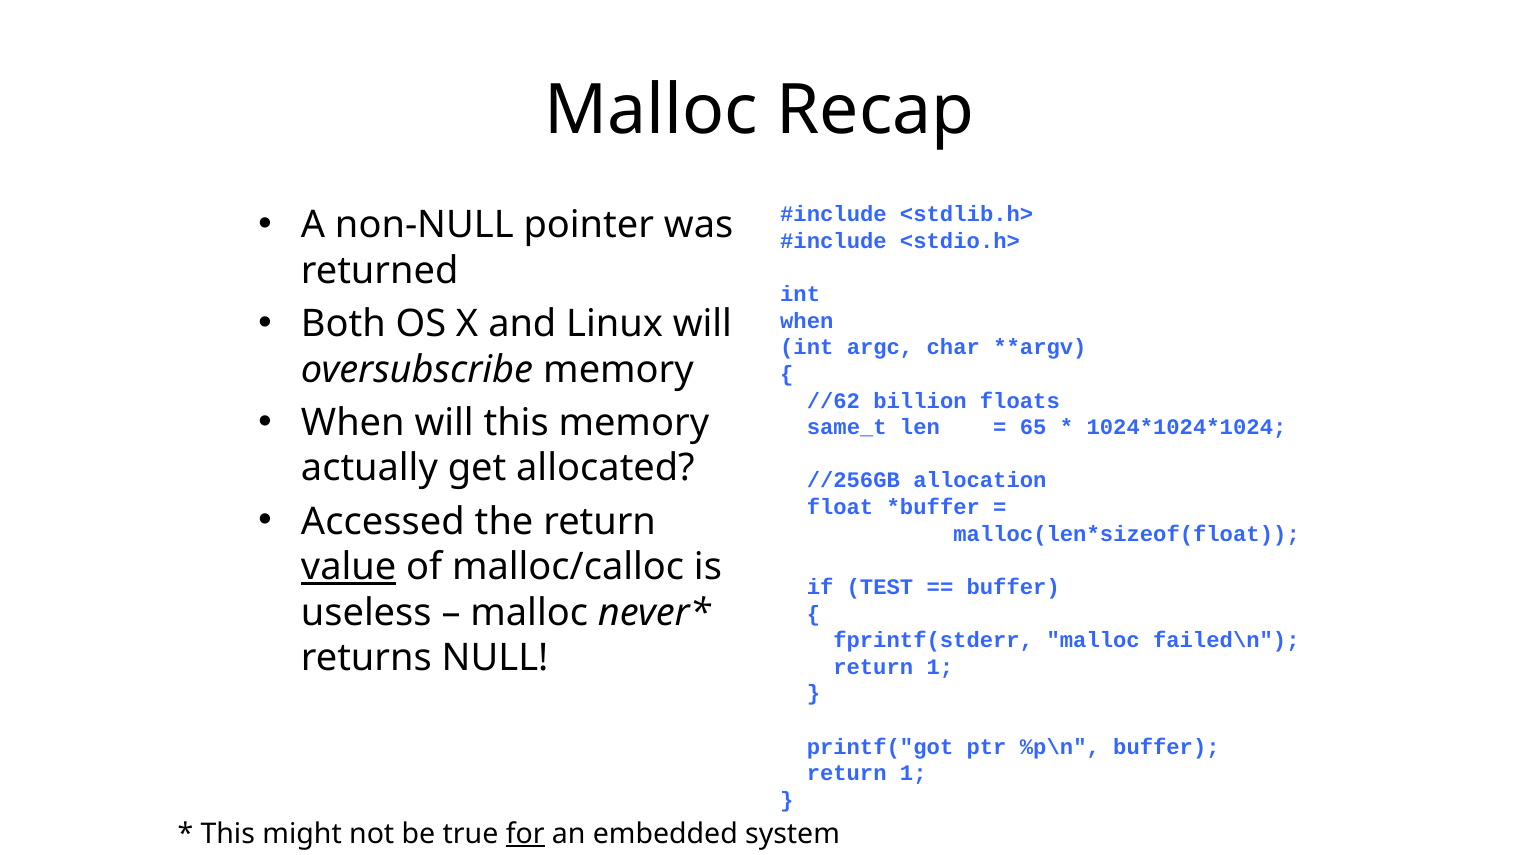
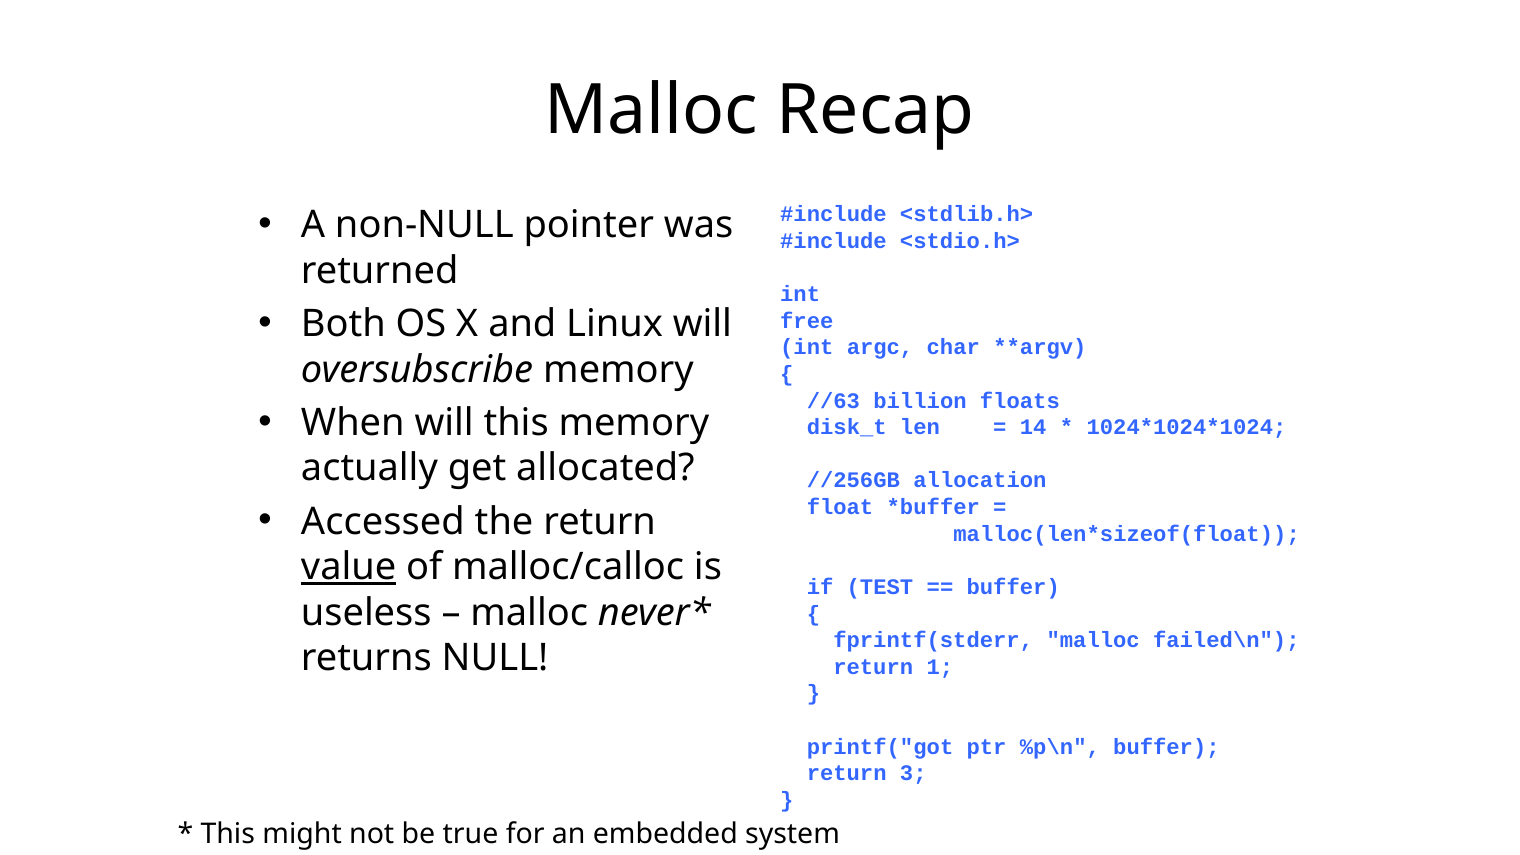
when at (807, 321): when -> free
//62: //62 -> //63
same_t: same_t -> disk_t
65: 65 -> 14
1 at (913, 773): 1 -> 3
for underline: present -> none
